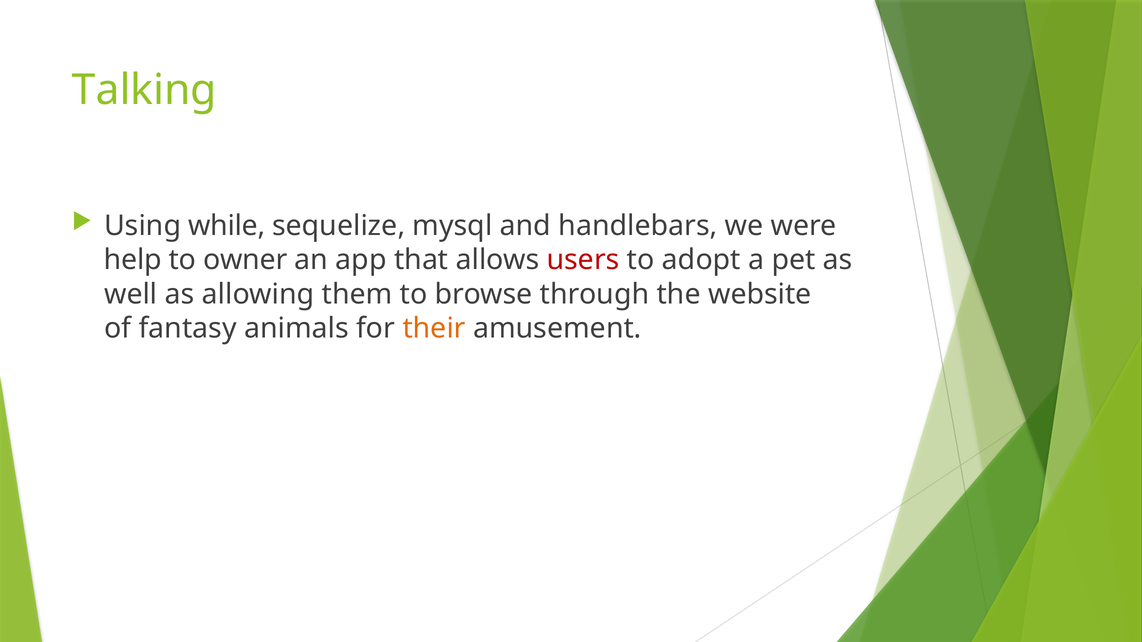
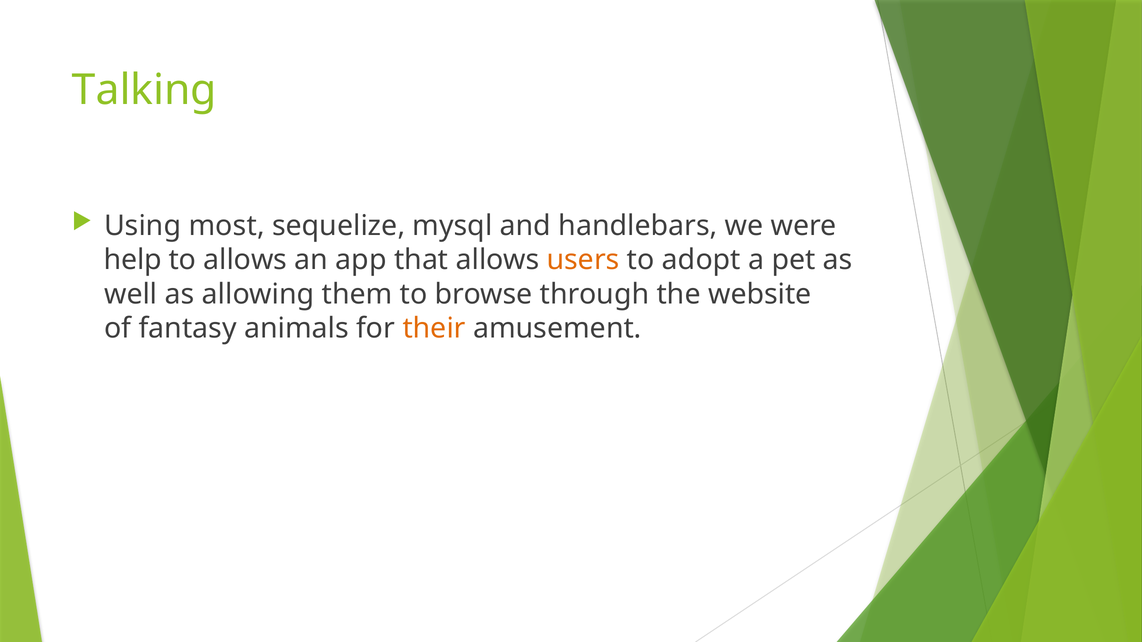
while: while -> most
to owner: owner -> allows
users colour: red -> orange
